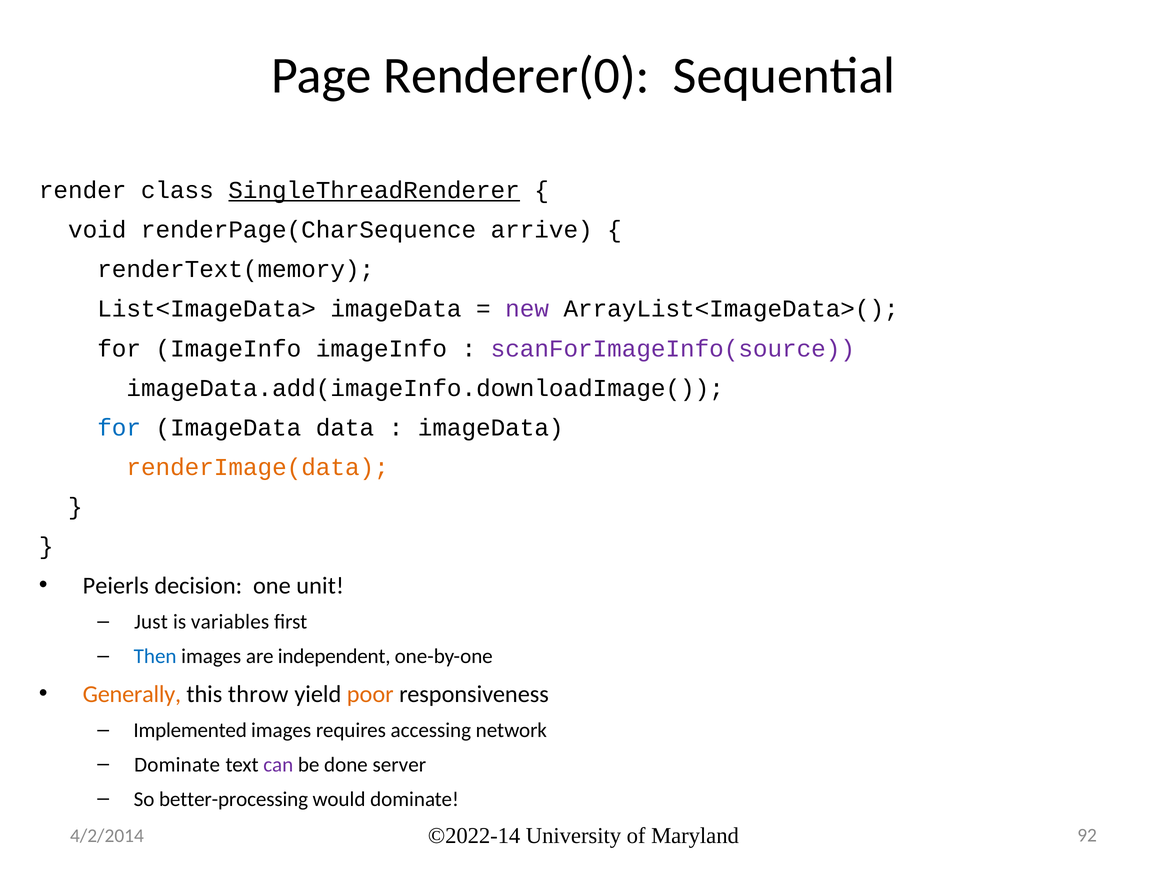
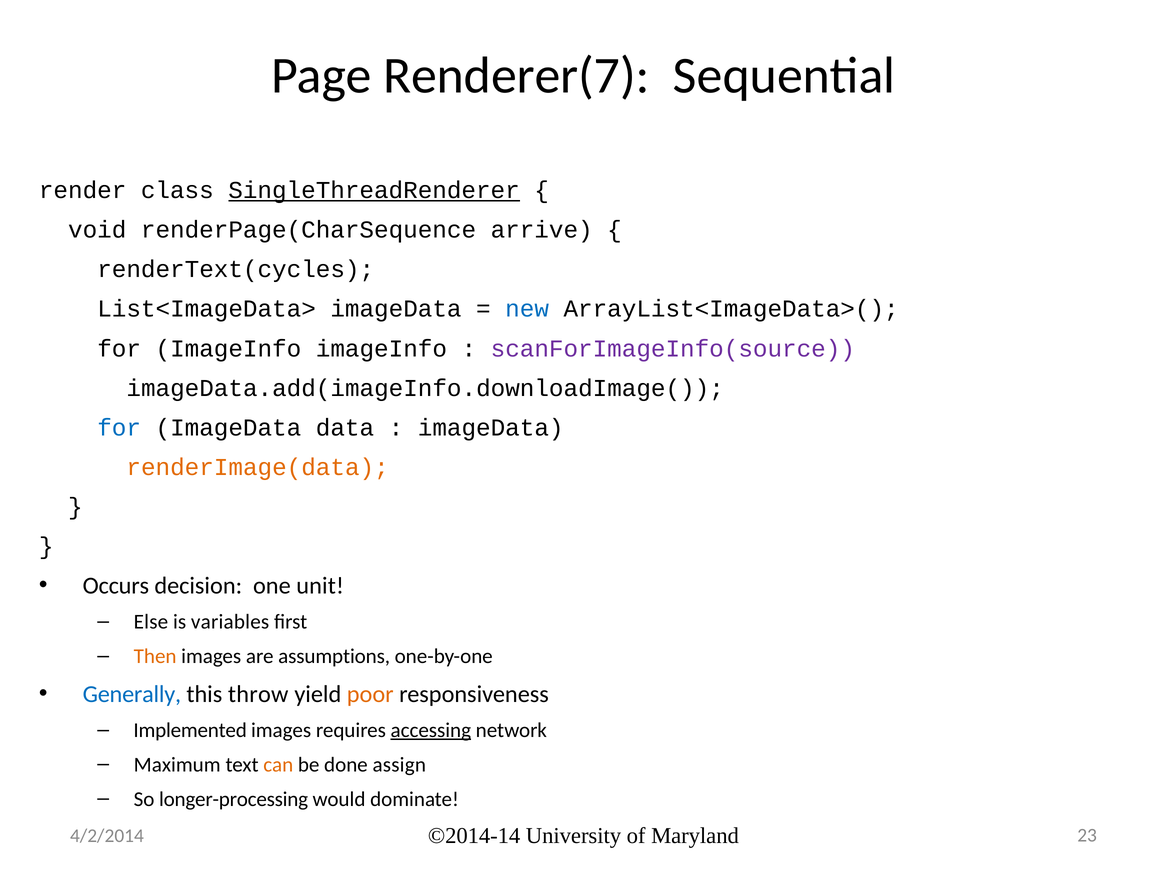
Renderer(0: Renderer(0 -> Renderer(7
renderText(memory: renderText(memory -> renderText(cycles
new colour: purple -> blue
Peierls: Peierls -> Occurs
Just: Just -> Else
Then colour: blue -> orange
independent: independent -> assumptions
Generally colour: orange -> blue
accessing underline: none -> present
Dominate at (177, 765): Dominate -> Maximum
can colour: purple -> orange
server: server -> assign
better-processing: better-processing -> longer-processing
©2022-14: ©2022-14 -> ©2014-14
92: 92 -> 23
